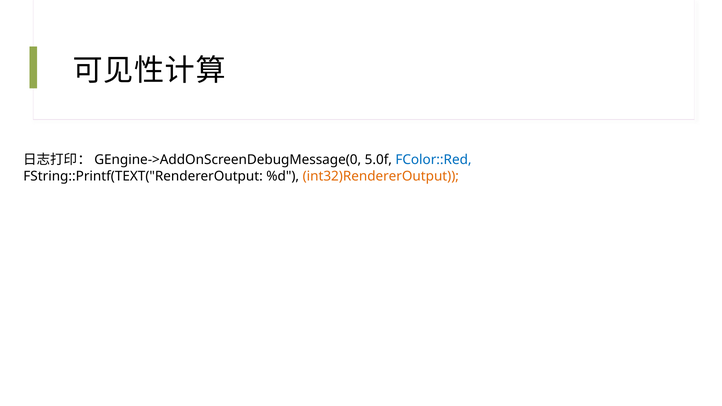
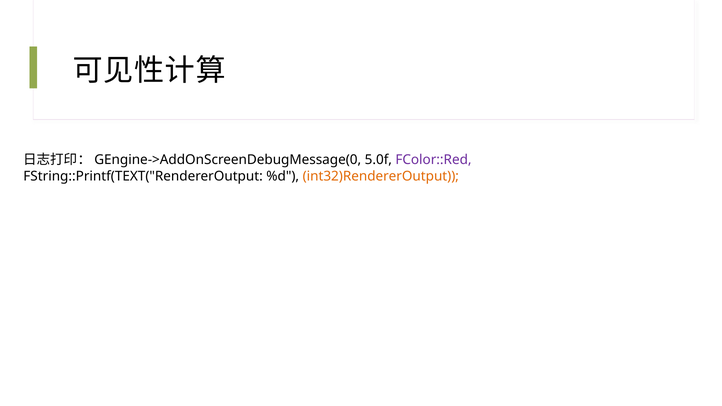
FColor::Red colour: blue -> purple
